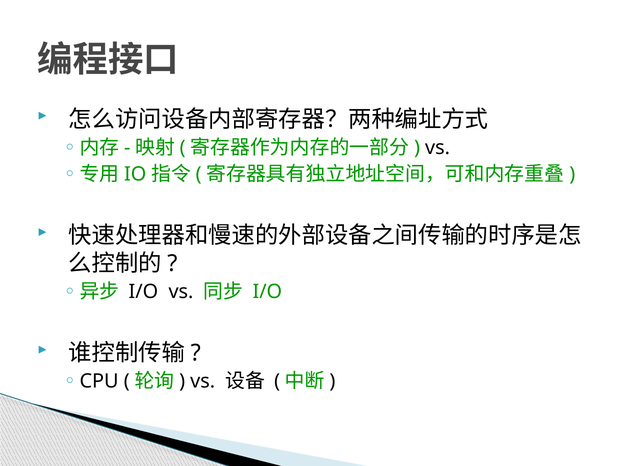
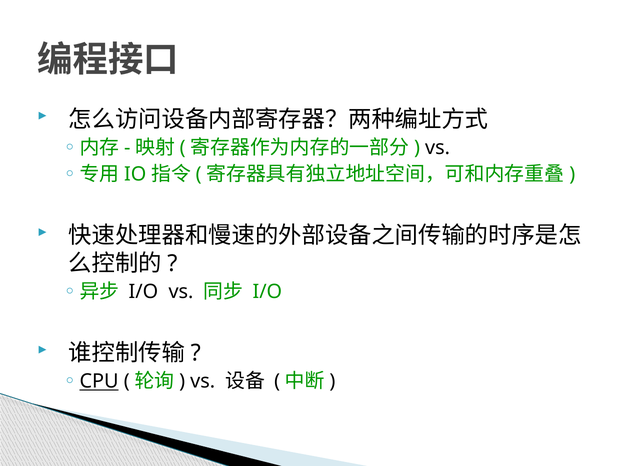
CPU underline: none -> present
